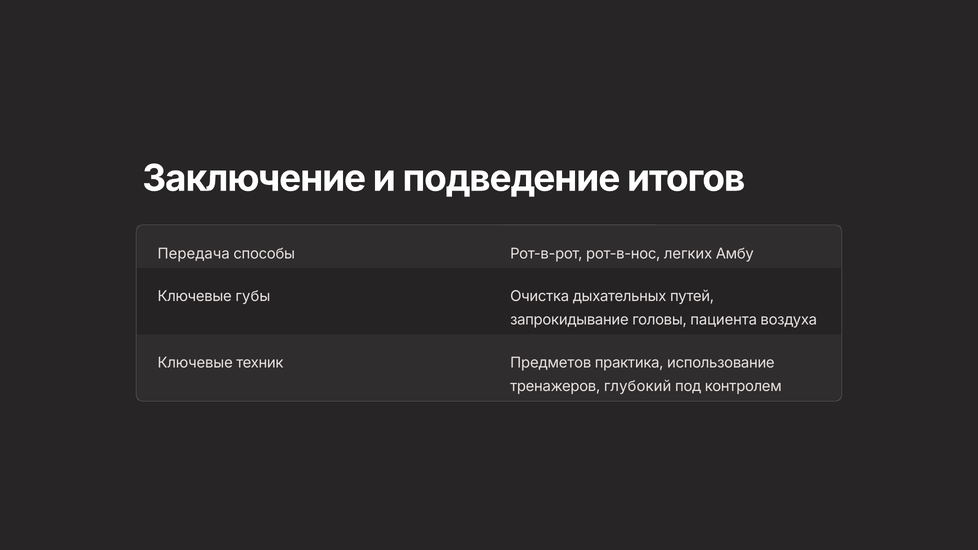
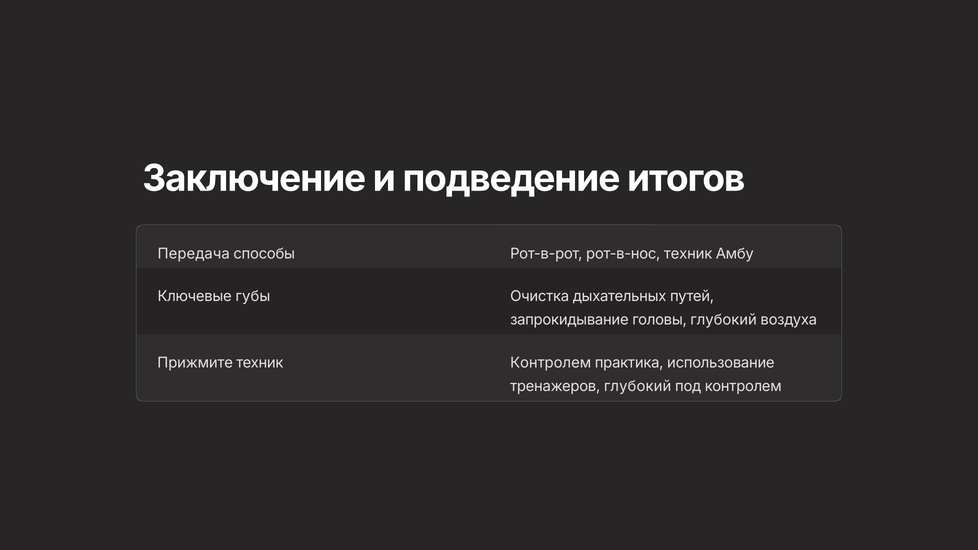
рот-в-нос легких: легких -> техник
головы пациента: пациента -> глубокий
Ключевые at (195, 363): Ключевые -> Прижмите
техник Предметов: Предметов -> Контролем
